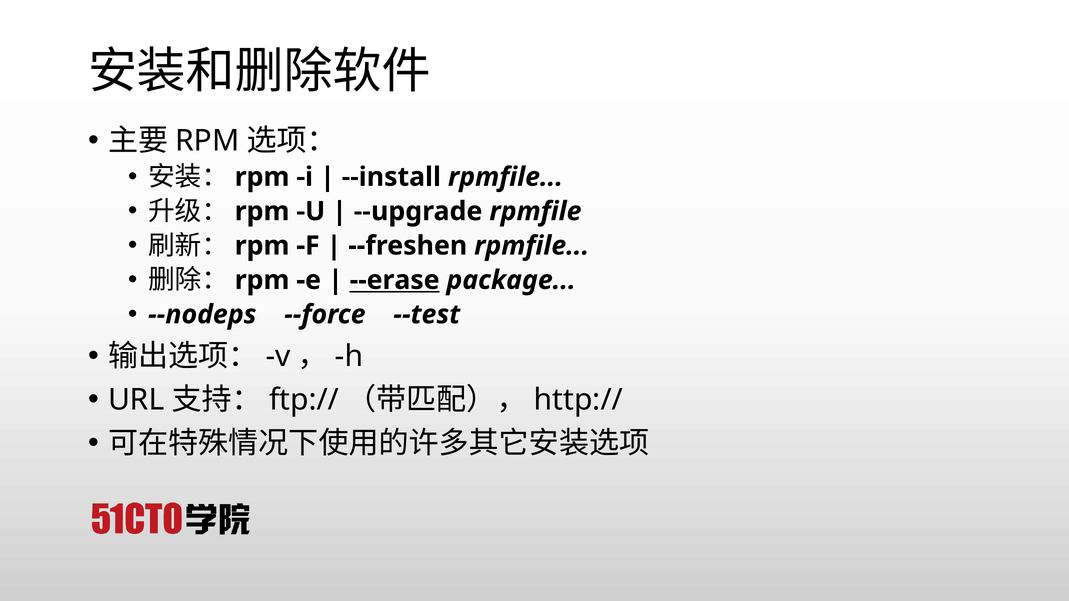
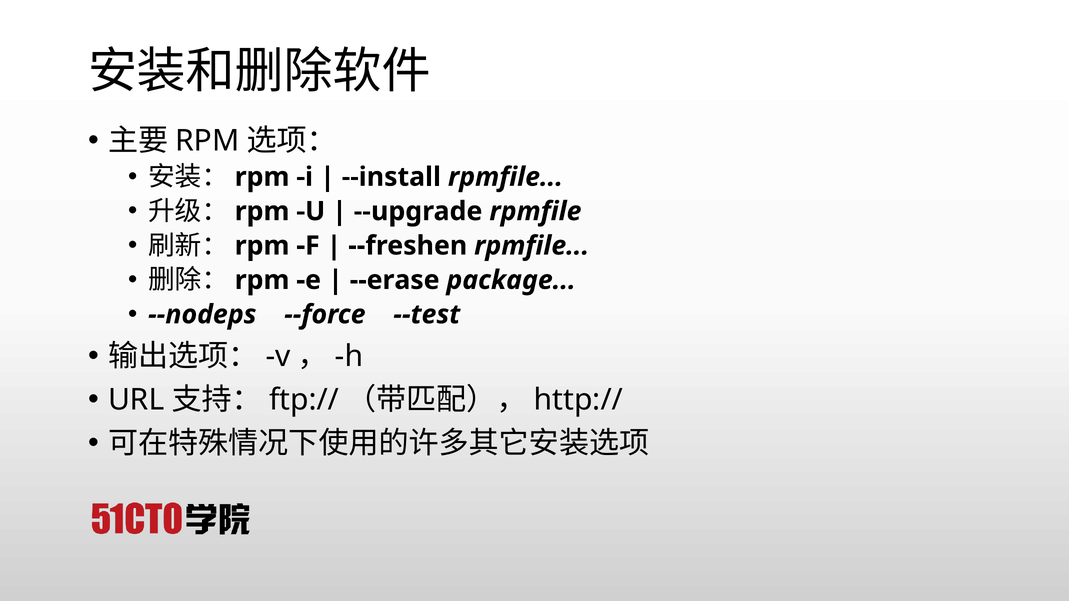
--erase underline: present -> none
